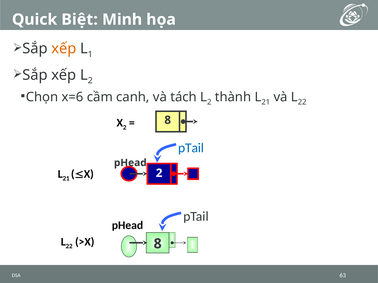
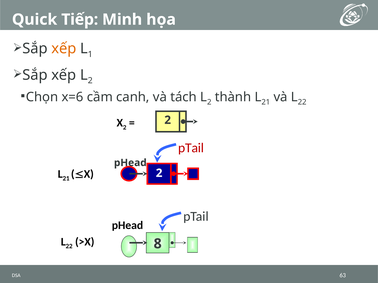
Biệt: Biệt -> Tiếp
8 at (168, 120): 8 -> 2
pTail at (191, 148) colour: blue -> red
